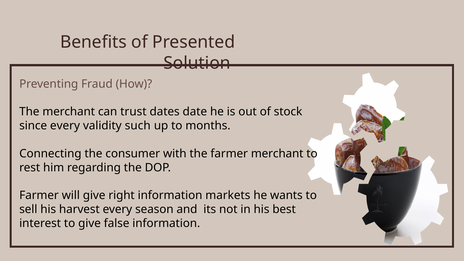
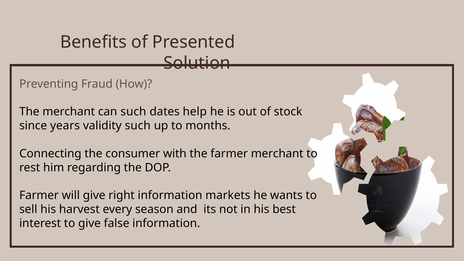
can trust: trust -> such
date: date -> help
since every: every -> years
